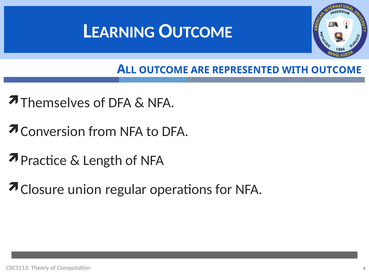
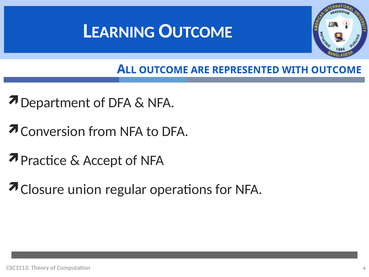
Themselves: Themselves -> Department
Length: Length -> Accept
